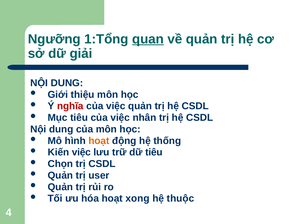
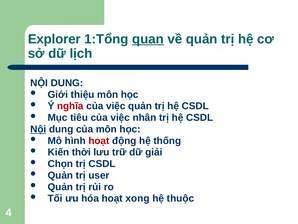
Ngưỡng: Ngưỡng -> Explorer
giải: giải -> lịch
Nội underline: none -> present
hoạt at (99, 140) colour: orange -> red
Kiến việc: việc -> thời
dữ tiêu: tiêu -> giải
